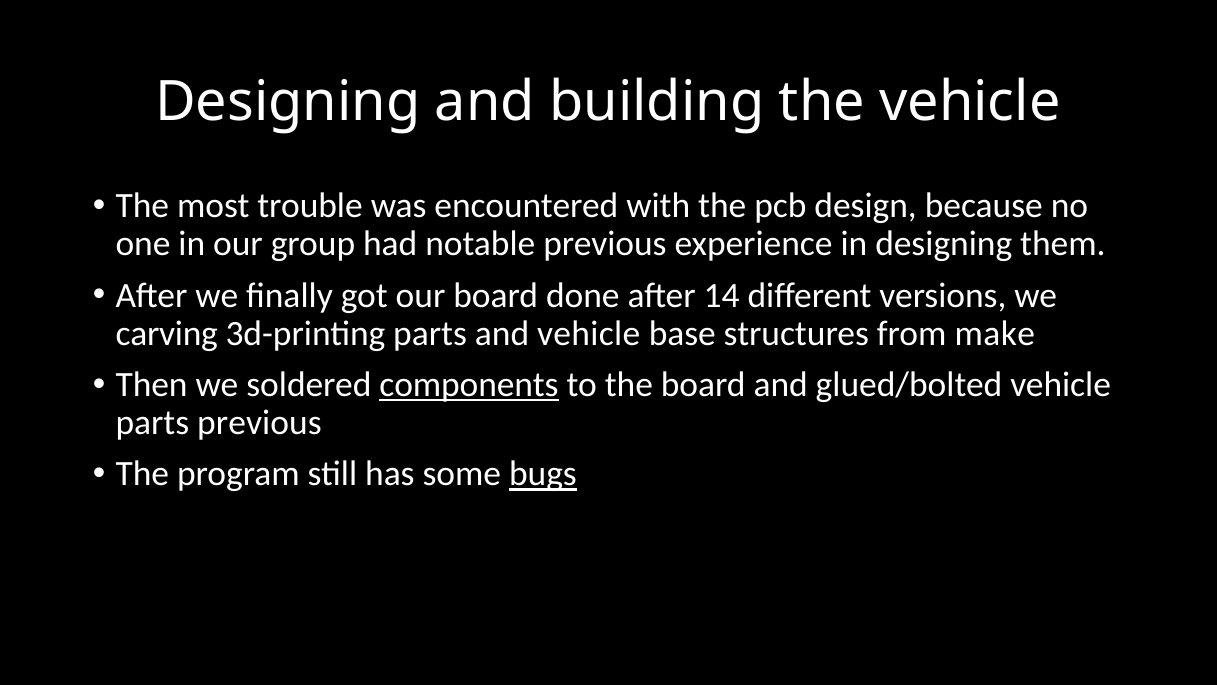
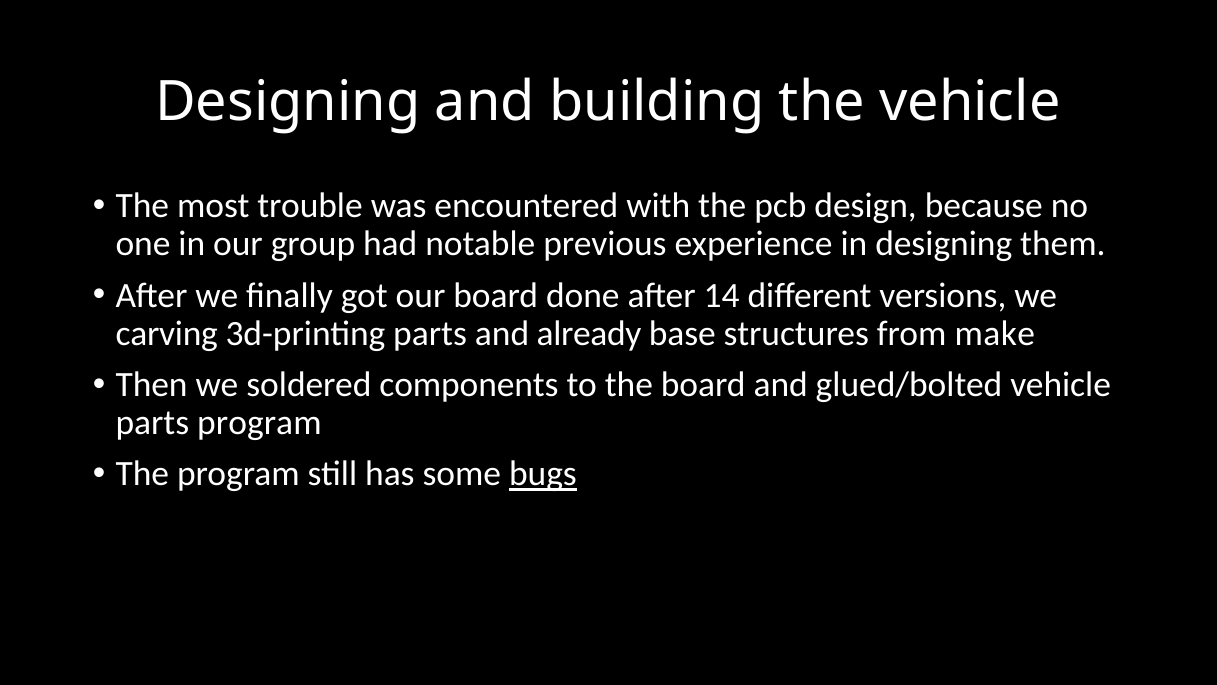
and vehicle: vehicle -> already
components underline: present -> none
parts previous: previous -> program
